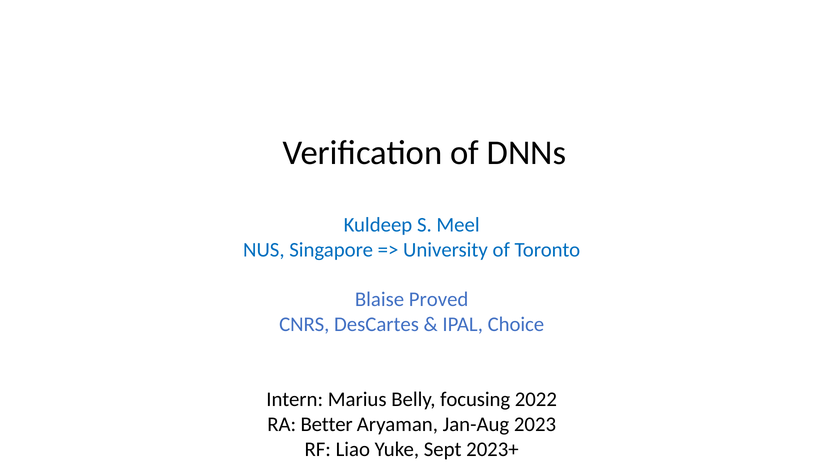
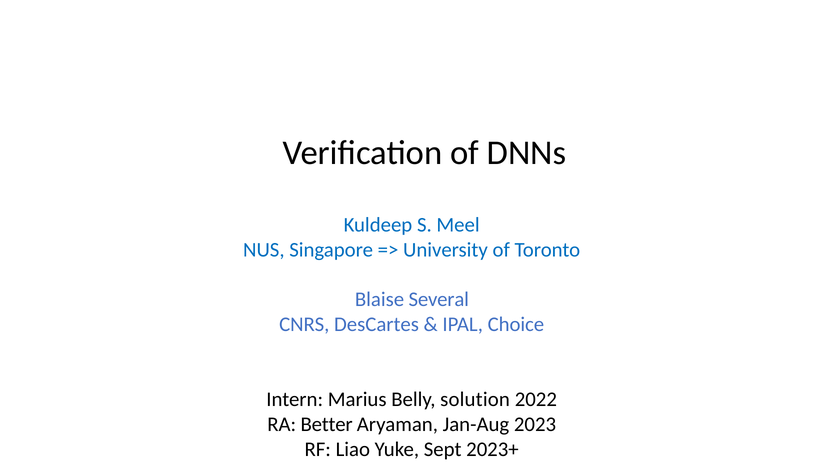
Proved: Proved -> Several
focusing: focusing -> solution
